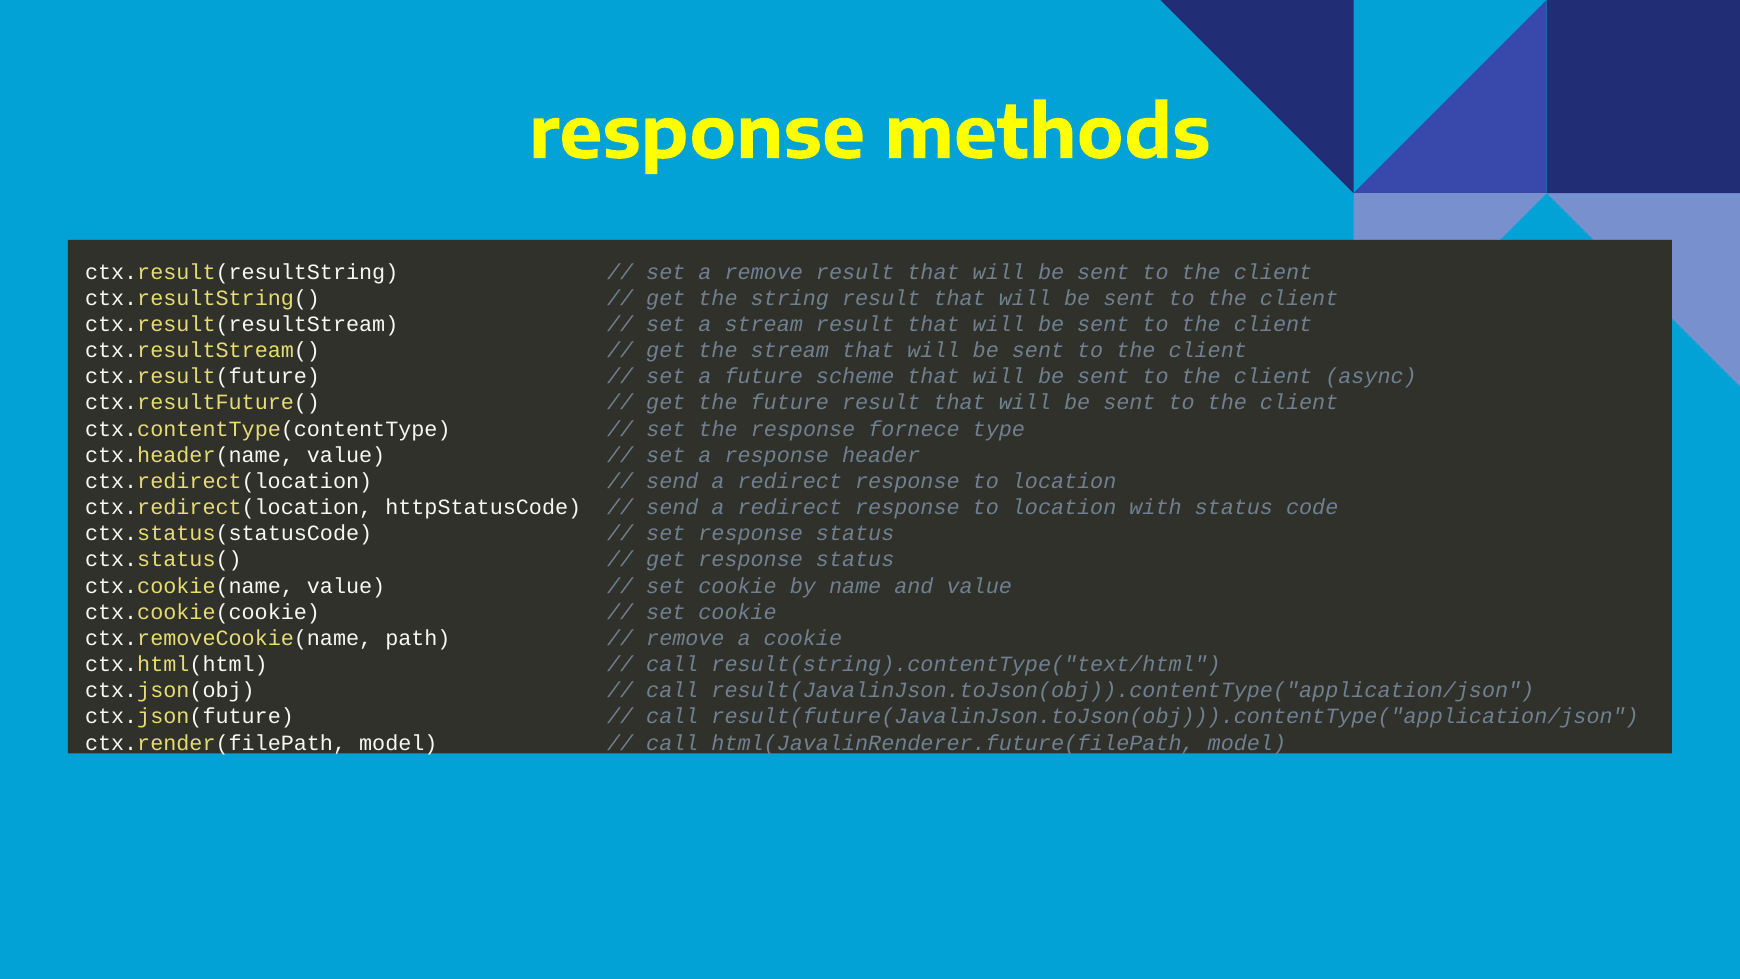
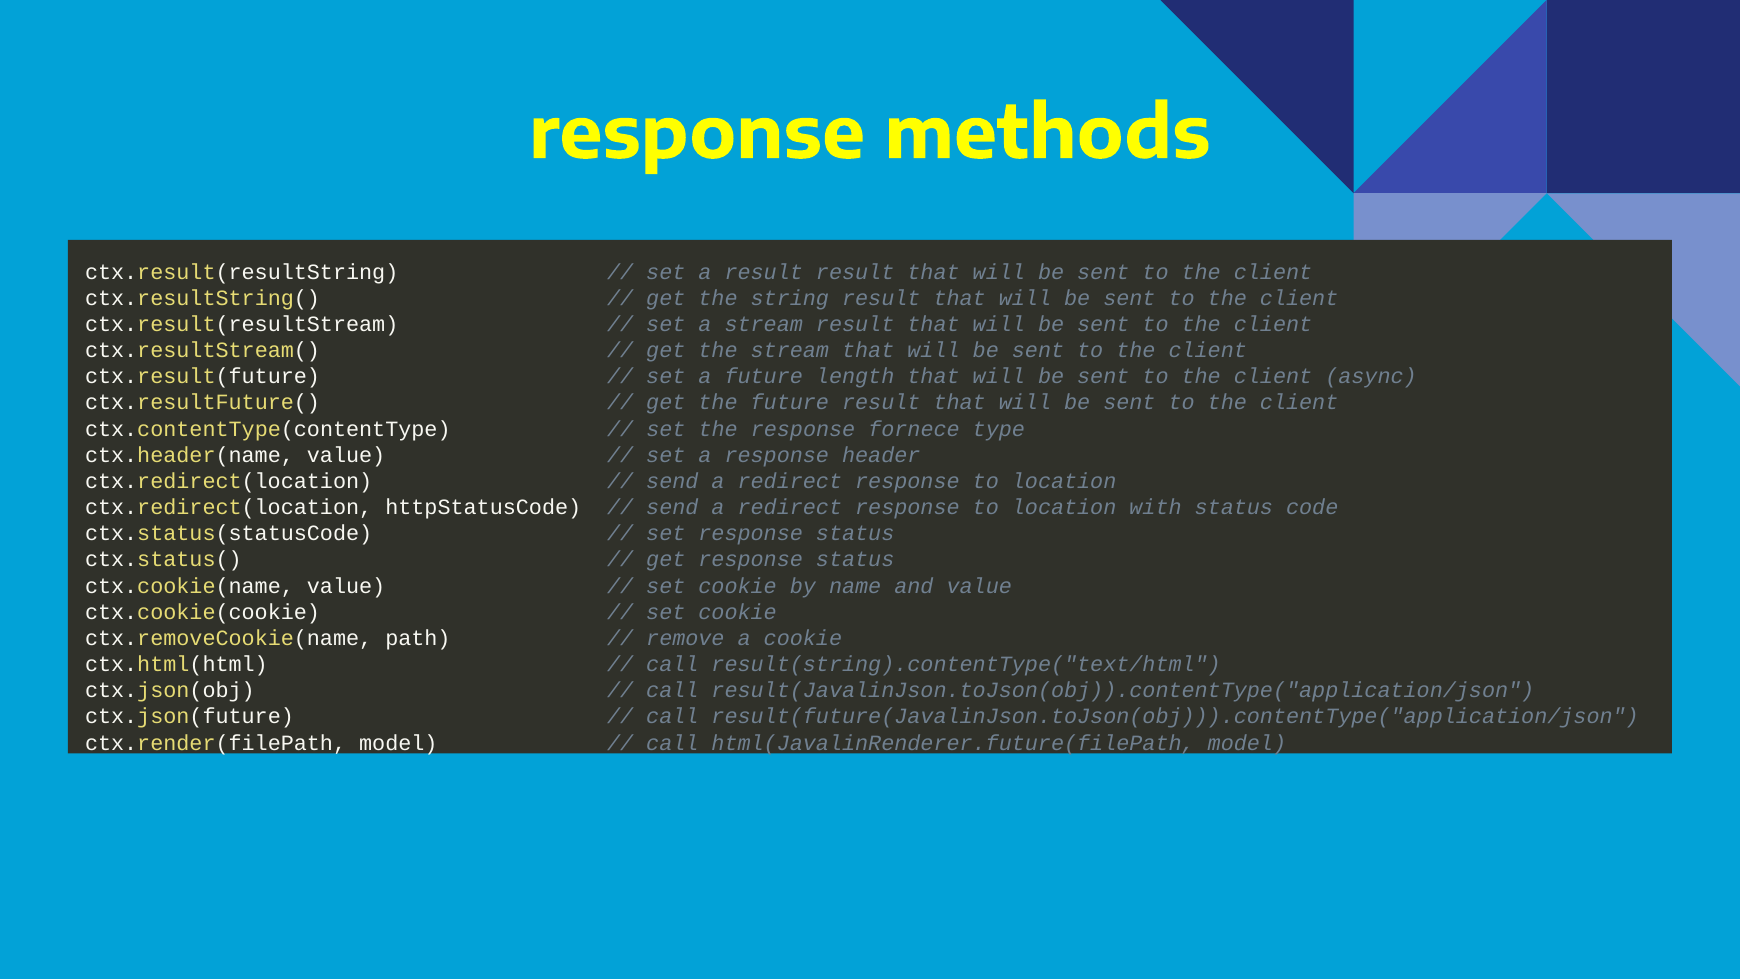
a remove: remove -> result
scheme: scheme -> length
